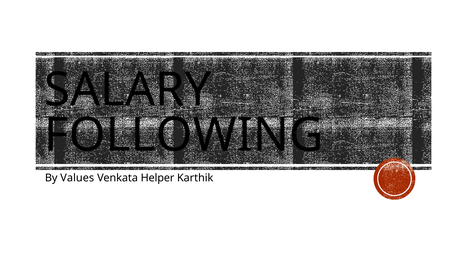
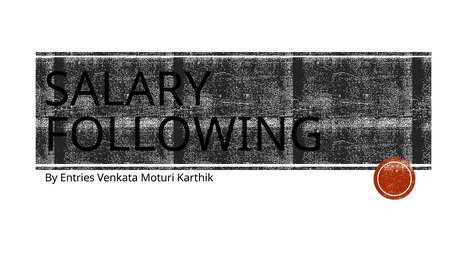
Values: Values -> Entries
Helper: Helper -> Moturi
